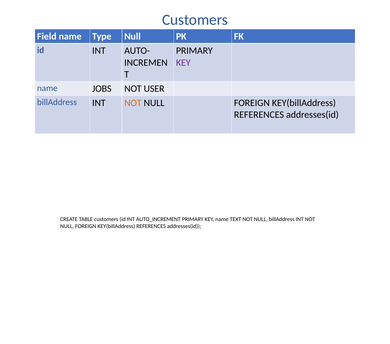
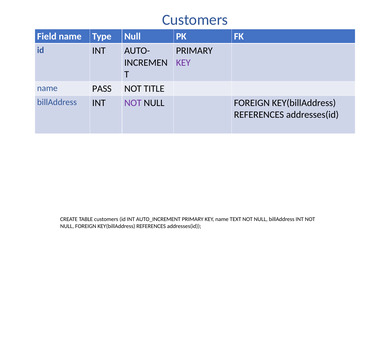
JOBS: JOBS -> PASS
USER: USER -> TITLE
NOT at (133, 103) colour: orange -> purple
